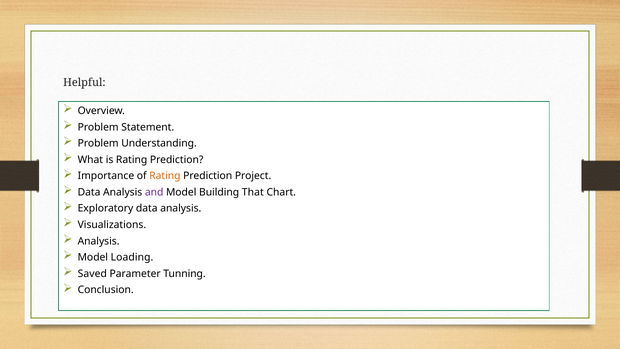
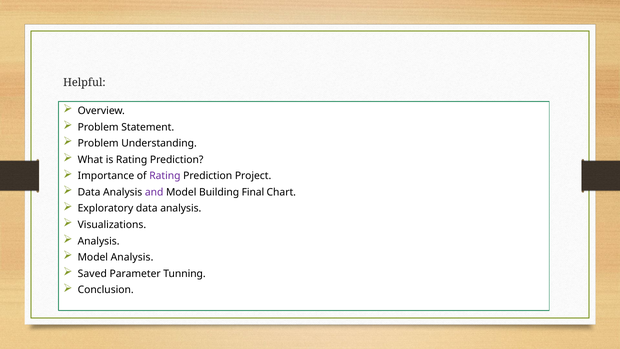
Rating at (165, 176) colour: orange -> purple
That: That -> Final
Model Loading: Loading -> Analysis
